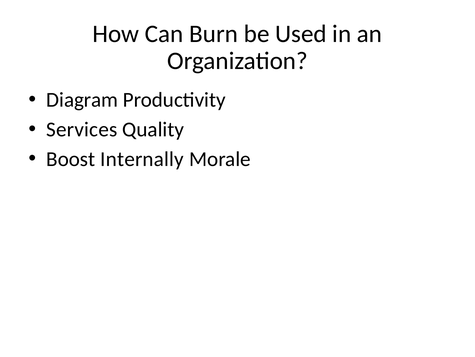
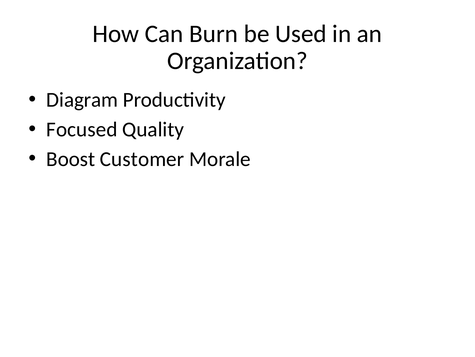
Services: Services -> Focused
Internally: Internally -> Customer
